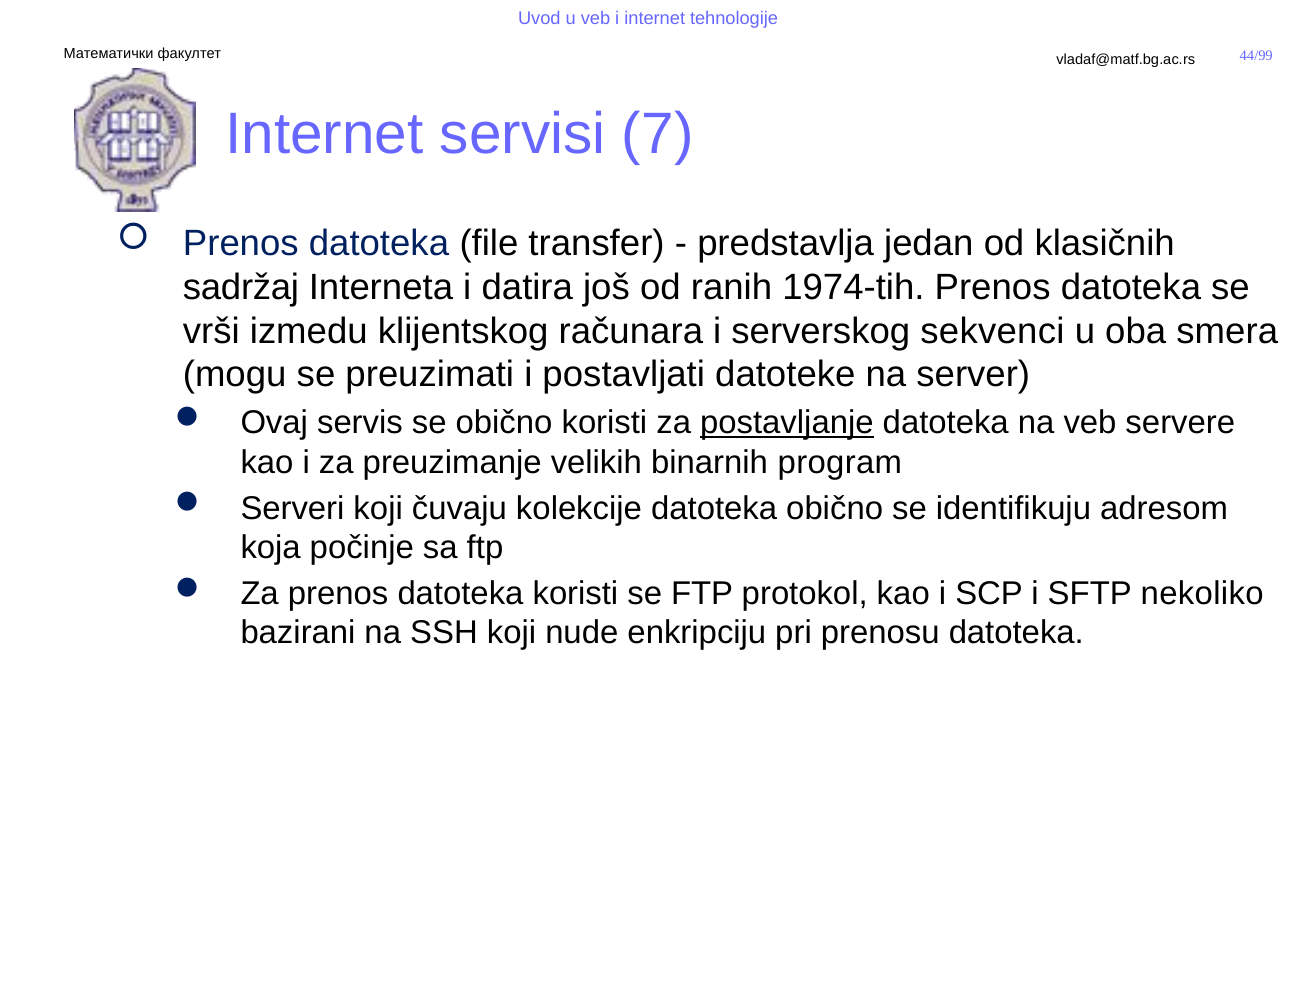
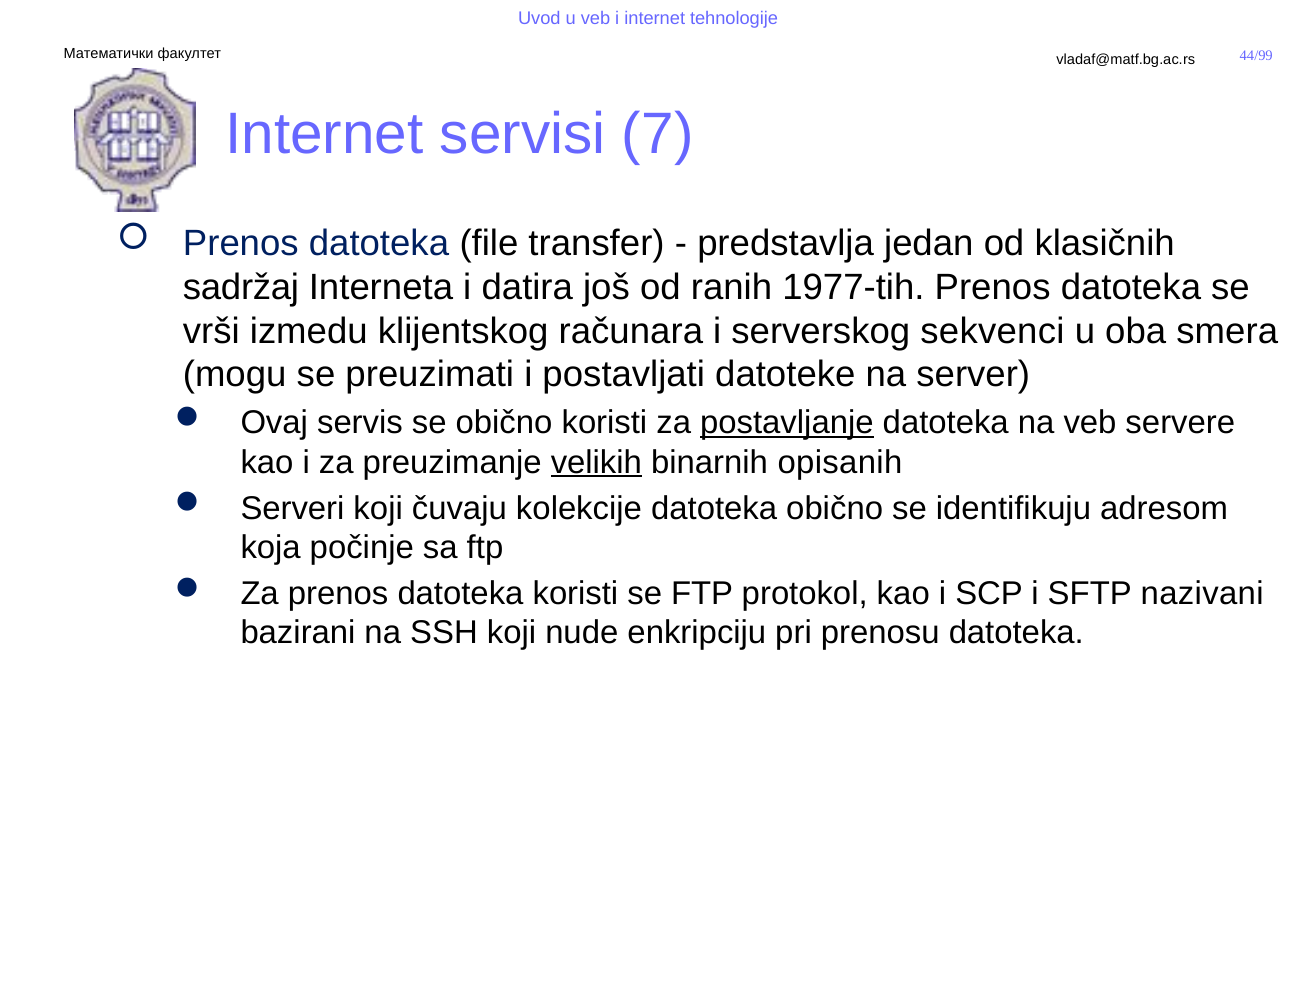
1974-tih: 1974-tih -> 1977-tih
velikih underline: none -> present
program: program -> opisanih
nekoliko: nekoliko -> nazivani
